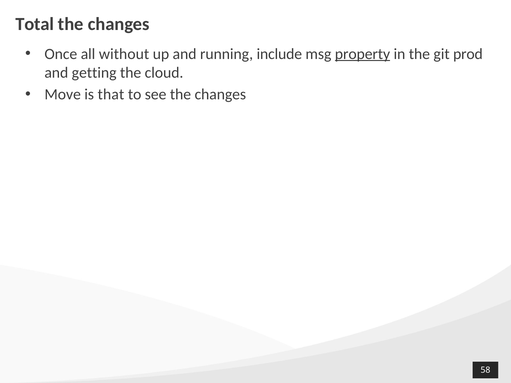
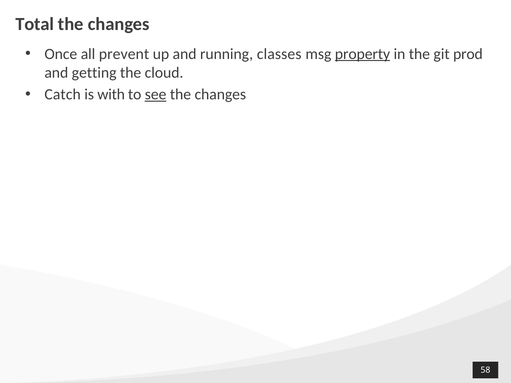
without: without -> prevent
include: include -> classes
Move: Move -> Catch
that: that -> with
see underline: none -> present
